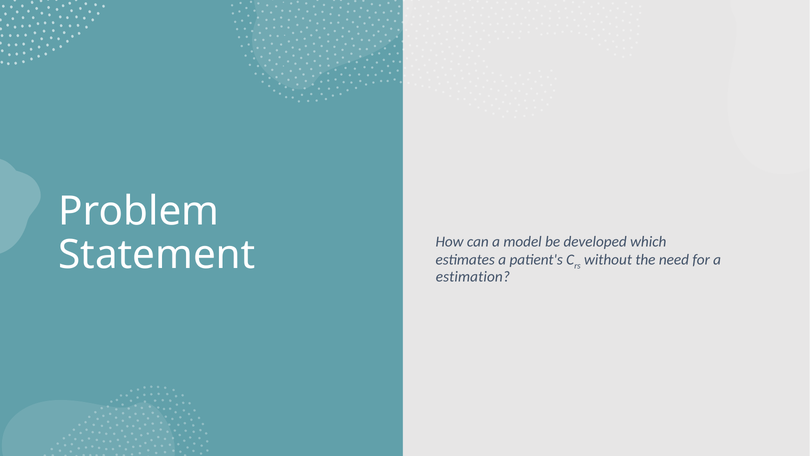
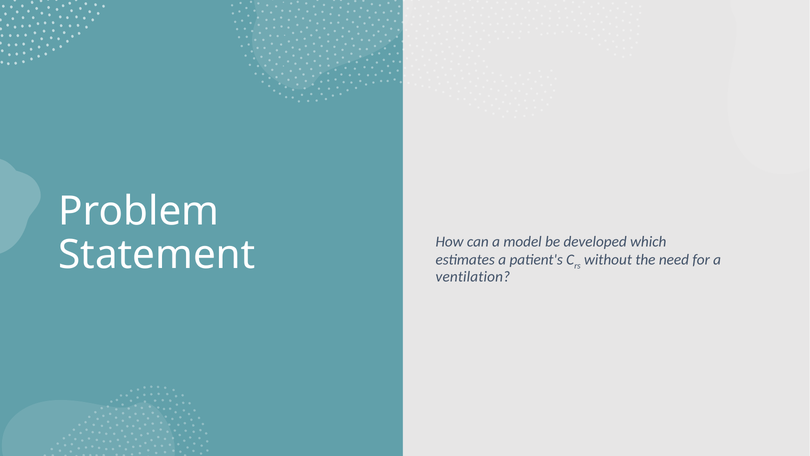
estimation: estimation -> ventilation
